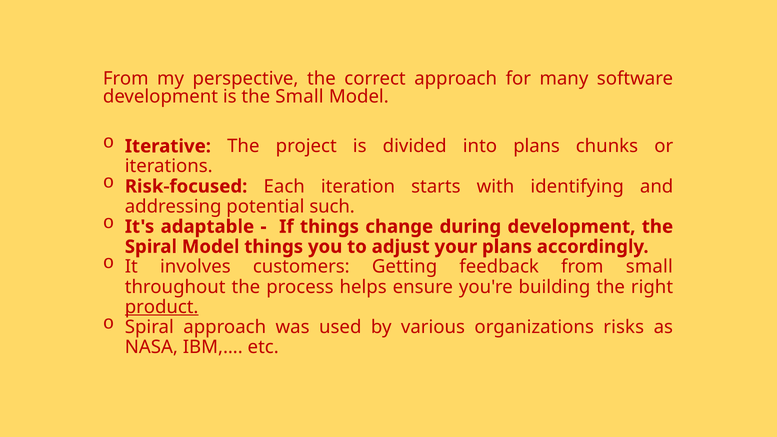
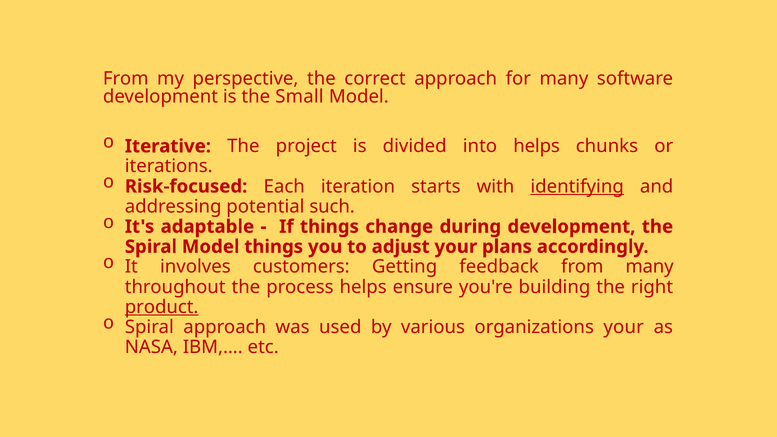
into plans: plans -> helps
identifying underline: none -> present
from small: small -> many
organizations risks: risks -> your
